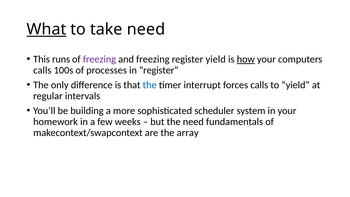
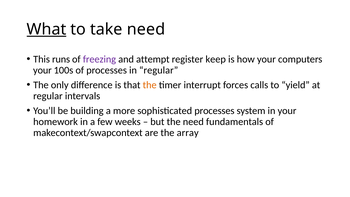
and freezing: freezing -> attempt
register yield: yield -> keep
how underline: present -> none
calls at (42, 70): calls -> your
in register: register -> regular
the at (150, 85) colour: blue -> orange
sophisticated scheduler: scheduler -> processes
